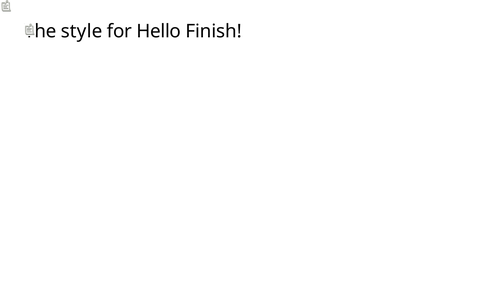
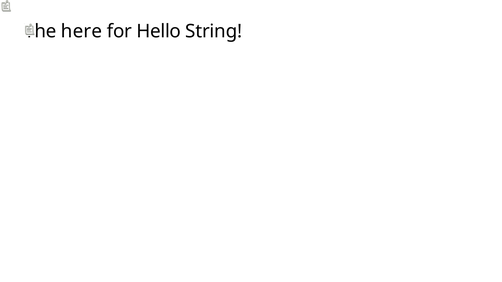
style: style -> here
Finish: Finish -> String
